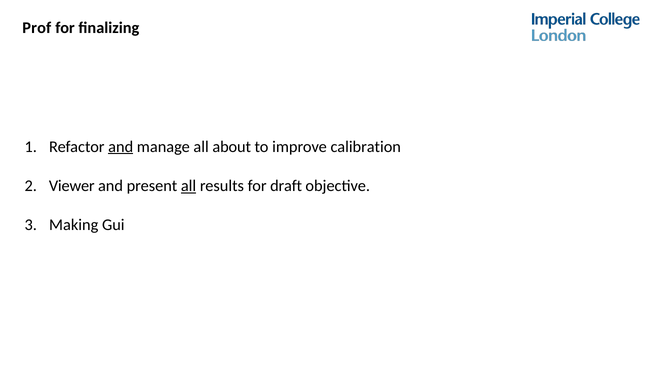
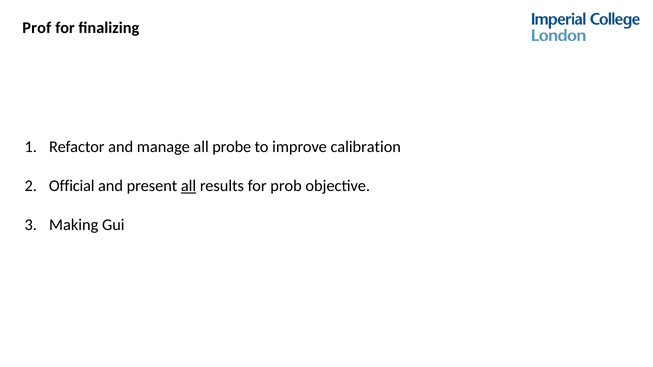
and at (121, 147) underline: present -> none
about: about -> probe
Viewer: Viewer -> Official
draft: draft -> prob
